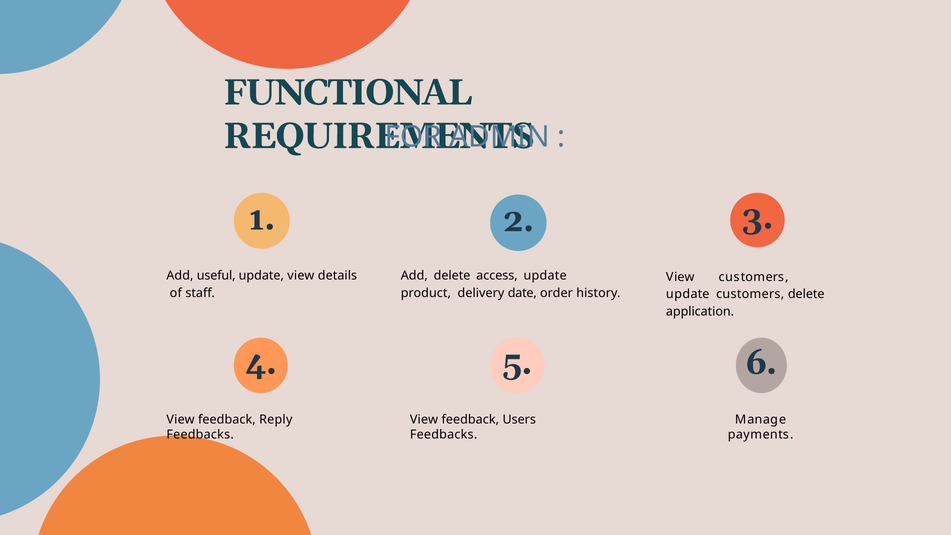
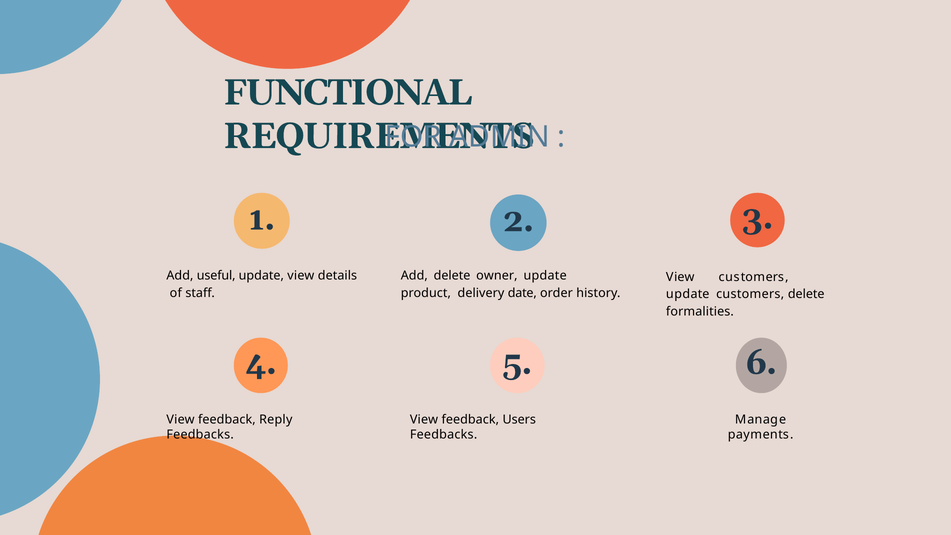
access: access -> owner
application: application -> formalities
